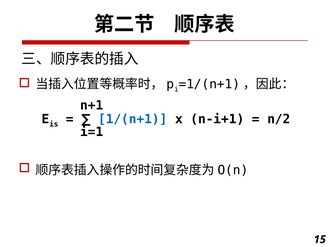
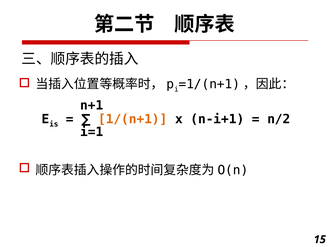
1/(n+1 colour: blue -> orange
